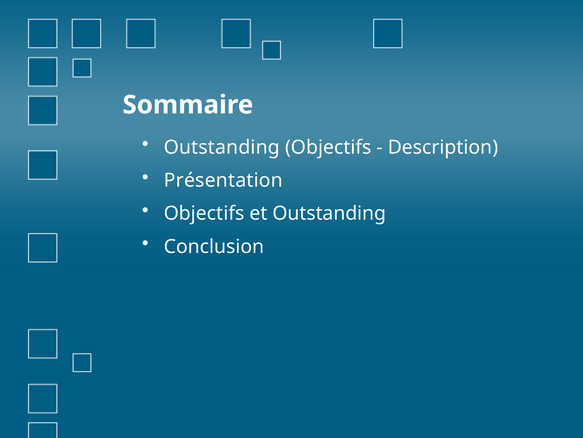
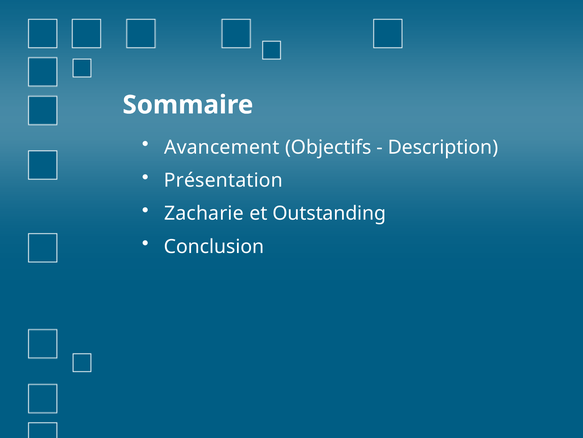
Outstanding at (222, 147): Outstanding -> Avancement
Objectifs at (204, 213): Objectifs -> Zacharie
